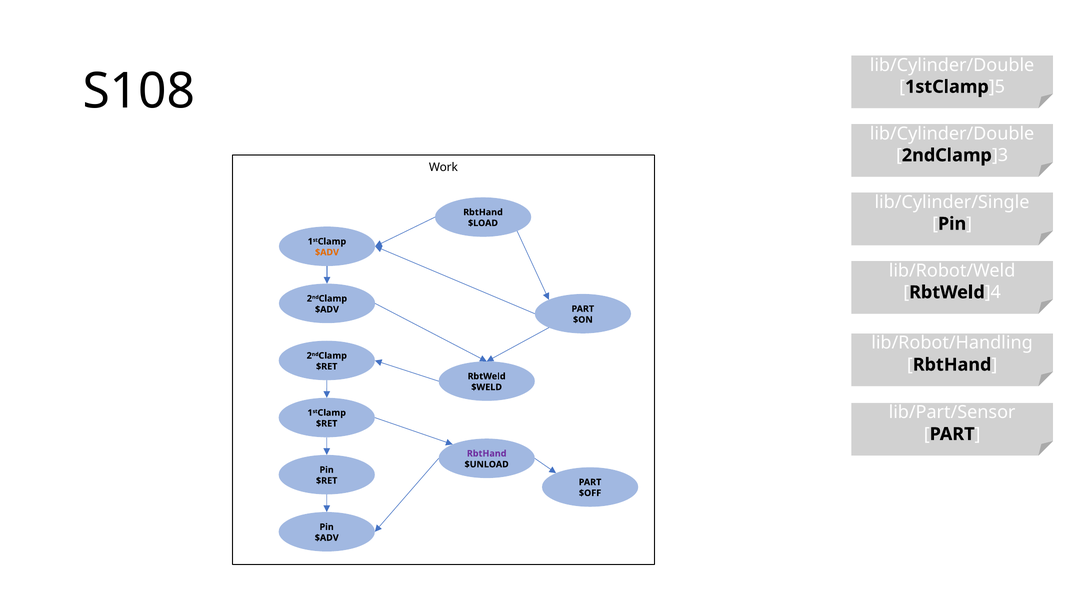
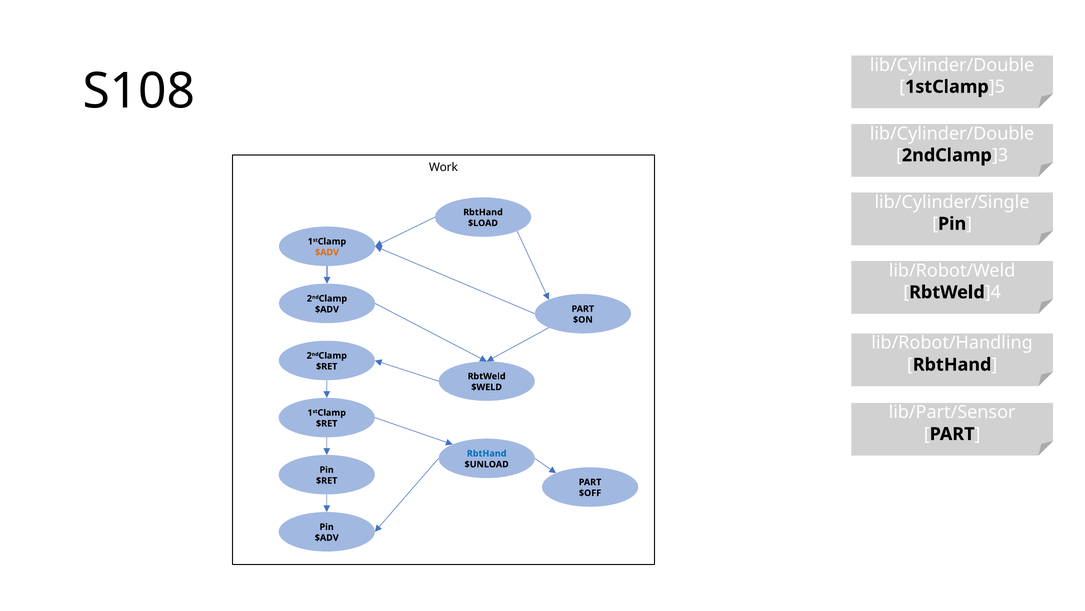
RbtHand at (487, 453) colour: purple -> blue
